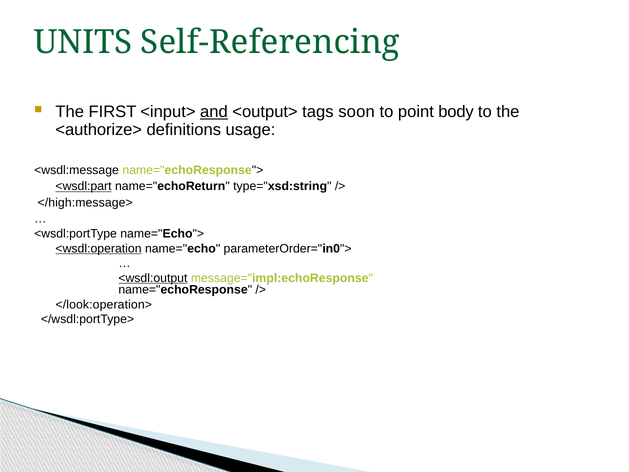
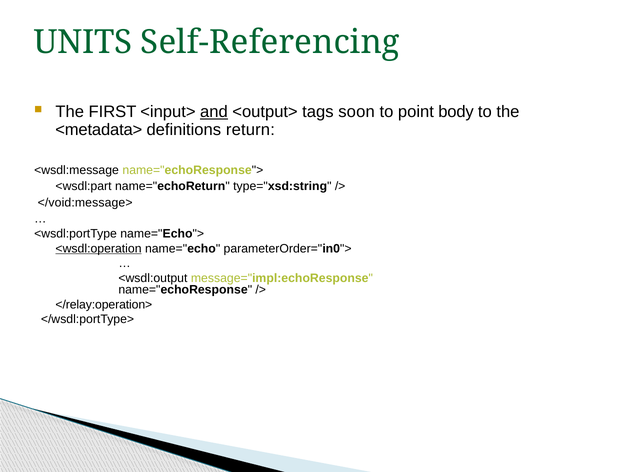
<authorize>: <authorize> -> <metadata>
usage: usage -> return
<wsdl:part underline: present -> none
</high:message>: </high:message> -> </void:message>
<wsdl:output underline: present -> none
</look:operation>: </look:operation> -> </relay:operation>
